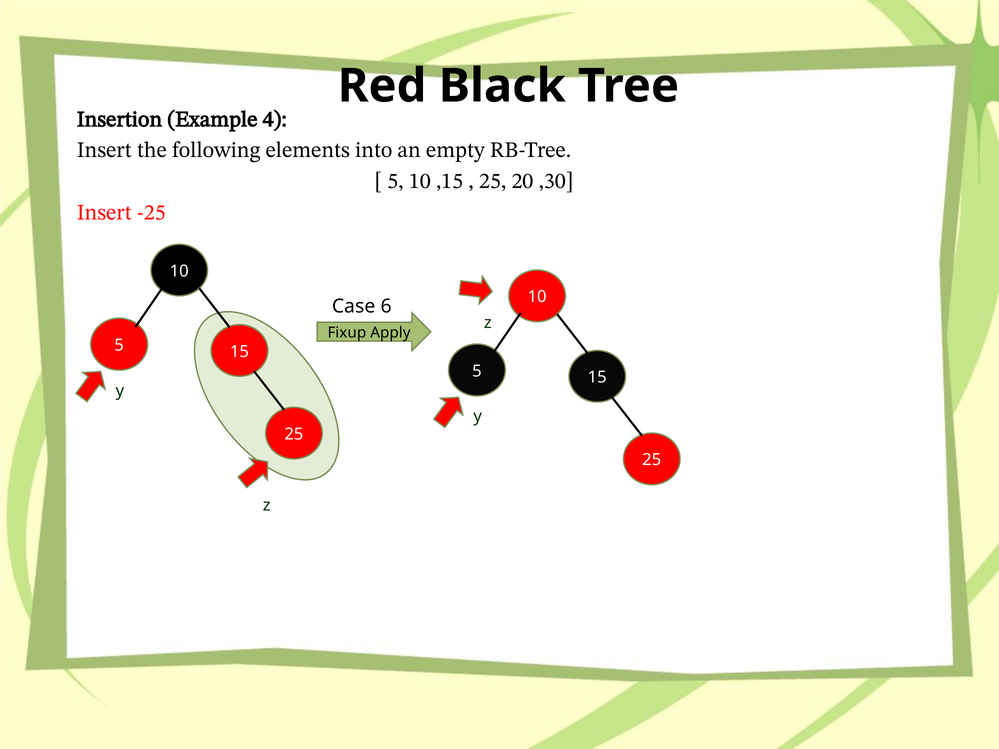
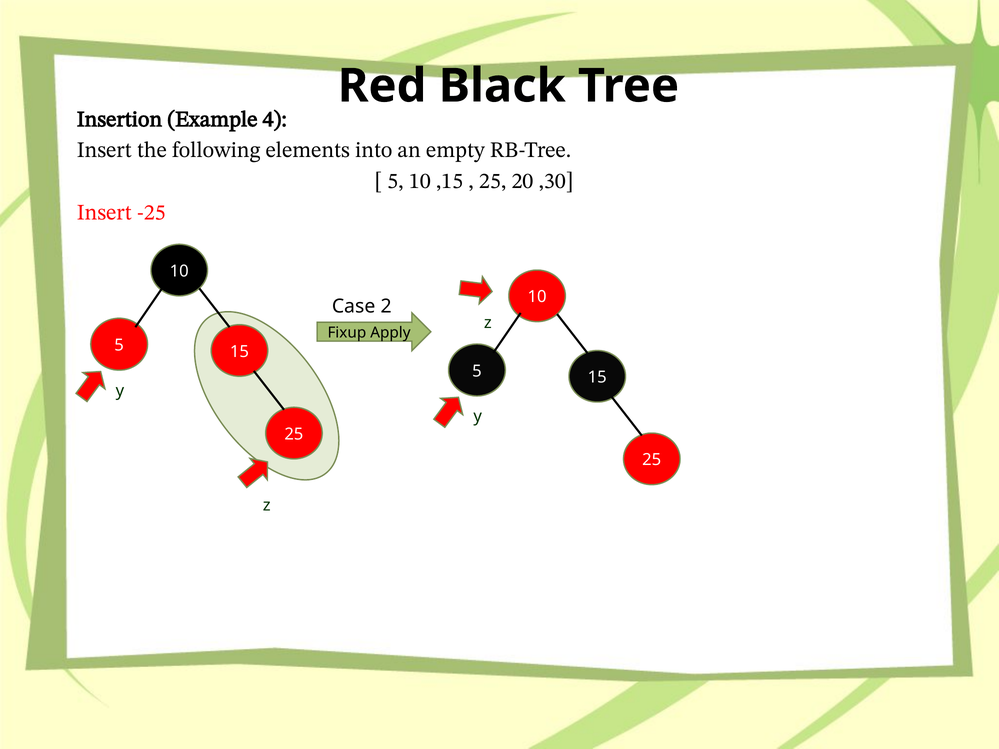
6: 6 -> 2
